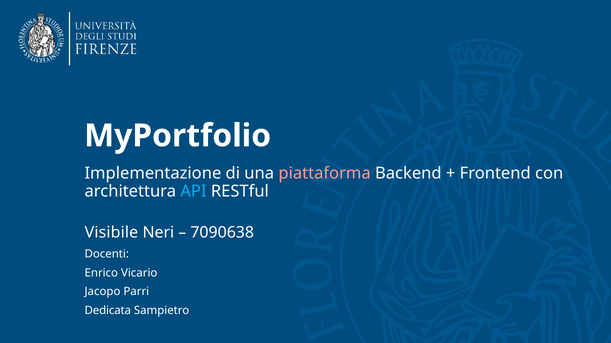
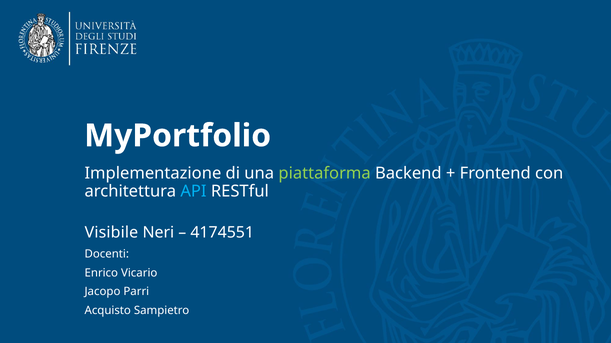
piattaforma colour: pink -> light green
7090638: 7090638 -> 4174551
Dedicata: Dedicata -> Acquisto
